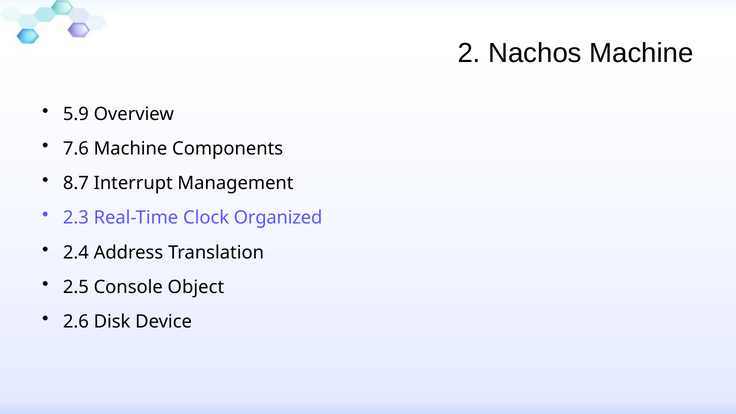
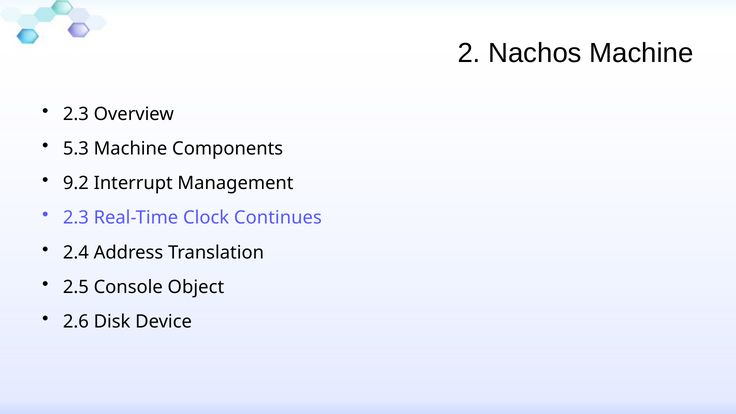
5.9 at (76, 114): 5.9 -> 2.3
7.6: 7.6 -> 5.3
8.7: 8.7 -> 9.2
Organized: Organized -> Continues
